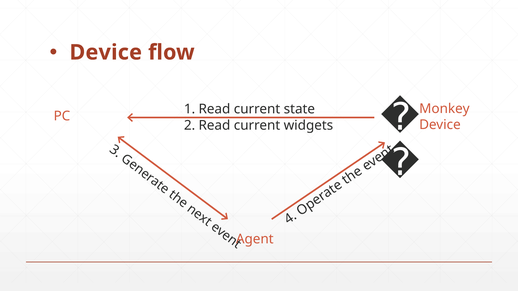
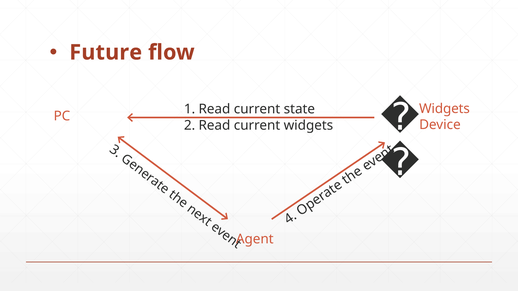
Device at (106, 52): Device -> Future
Monkey at (444, 109): Monkey -> Widgets
